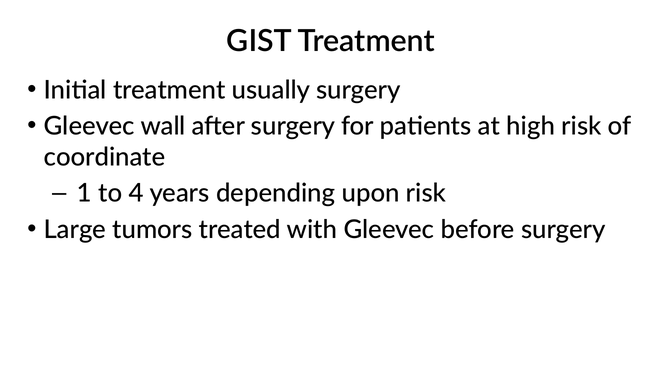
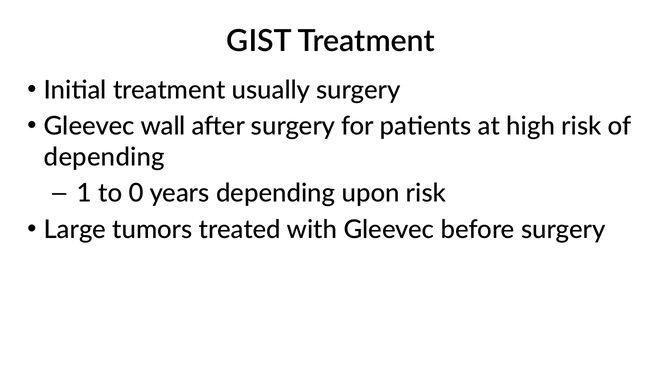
coordinate at (105, 157): coordinate -> depending
4: 4 -> 0
